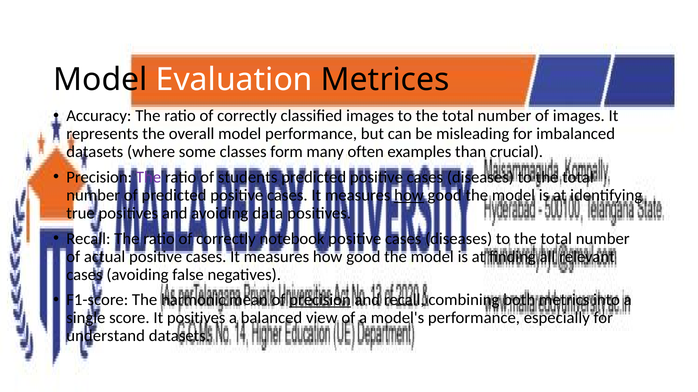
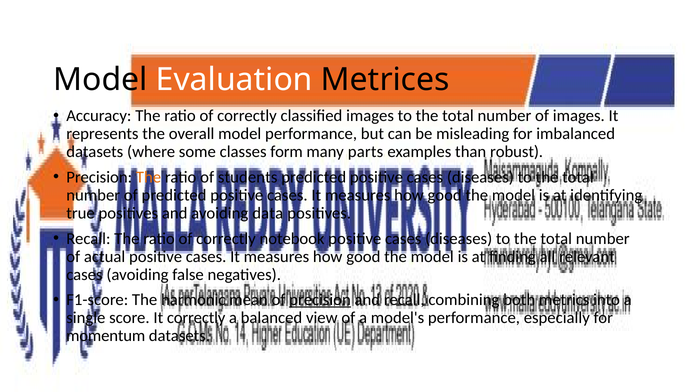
often: often -> parts
crucial: crucial -> robust
The at (149, 178) colour: purple -> orange
how at (409, 196) underline: present -> none
It positives: positives -> correctly
understand: understand -> momentum
